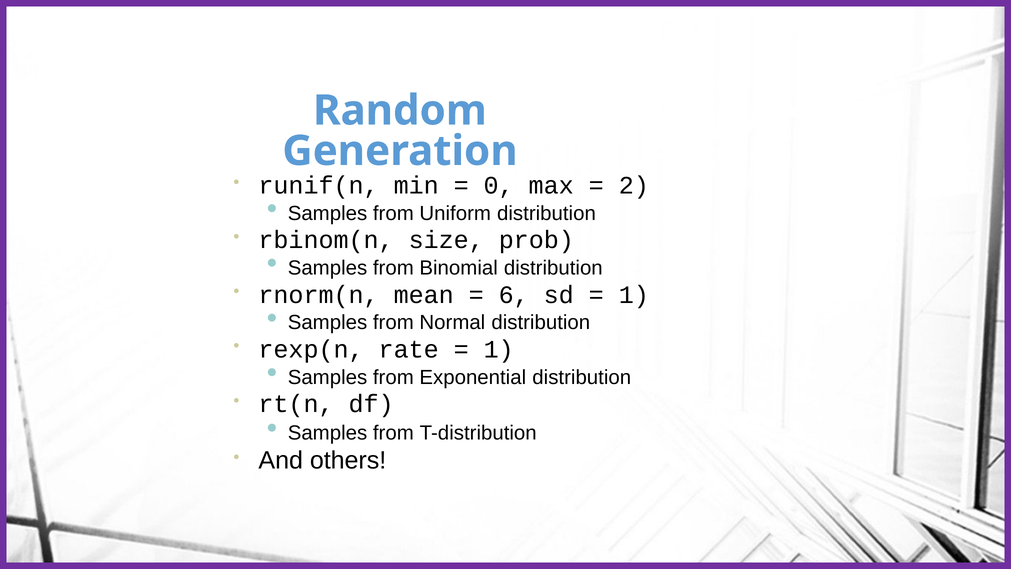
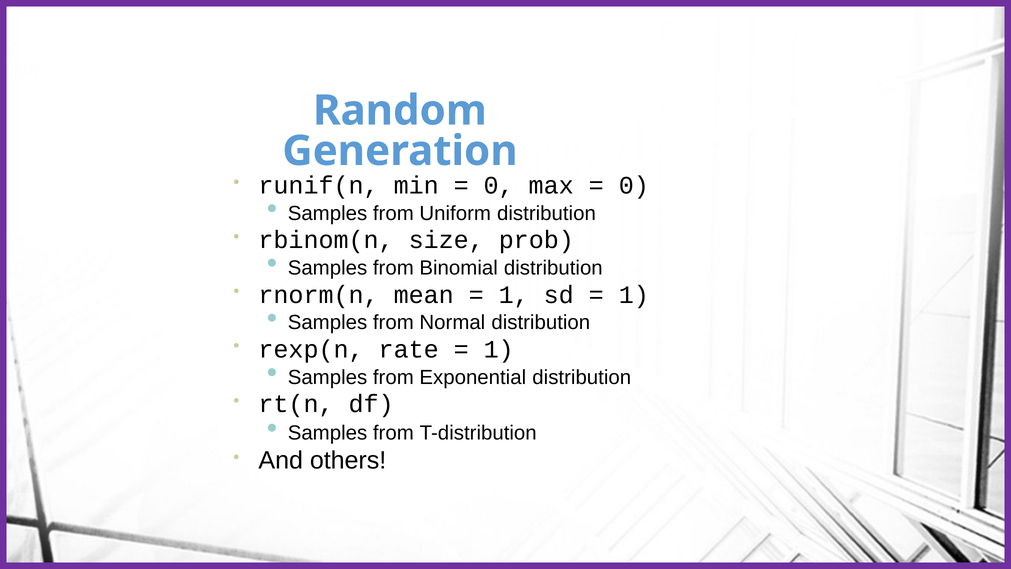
2 at (634, 186): 2 -> 0
6 at (514, 295): 6 -> 1
